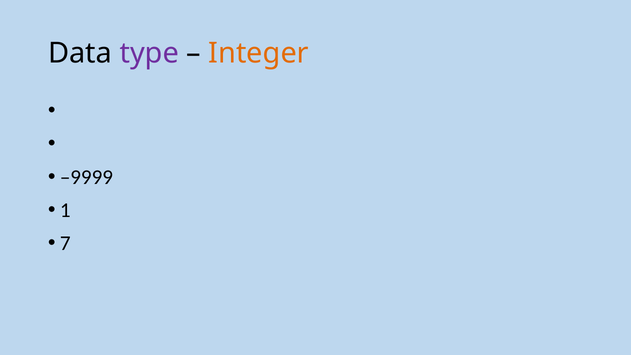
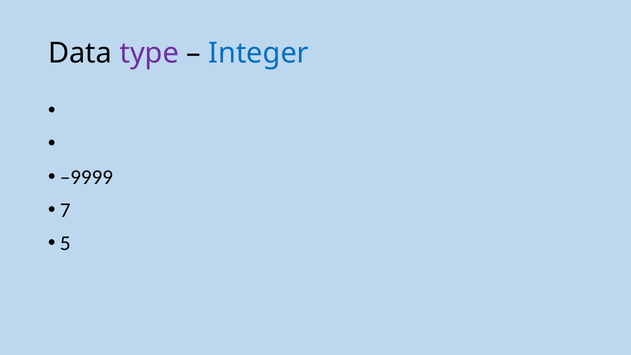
Integer colour: orange -> blue
1: 1 -> 7
7: 7 -> 5
